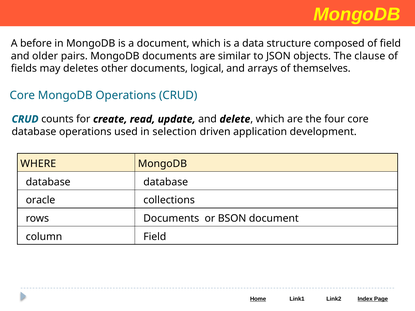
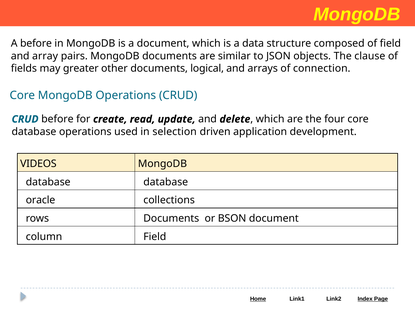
older: older -> array
deletes: deletes -> greater
themselves: themselves -> connection
CRUD counts: counts -> before
WHERE: WHERE -> VIDEOS
